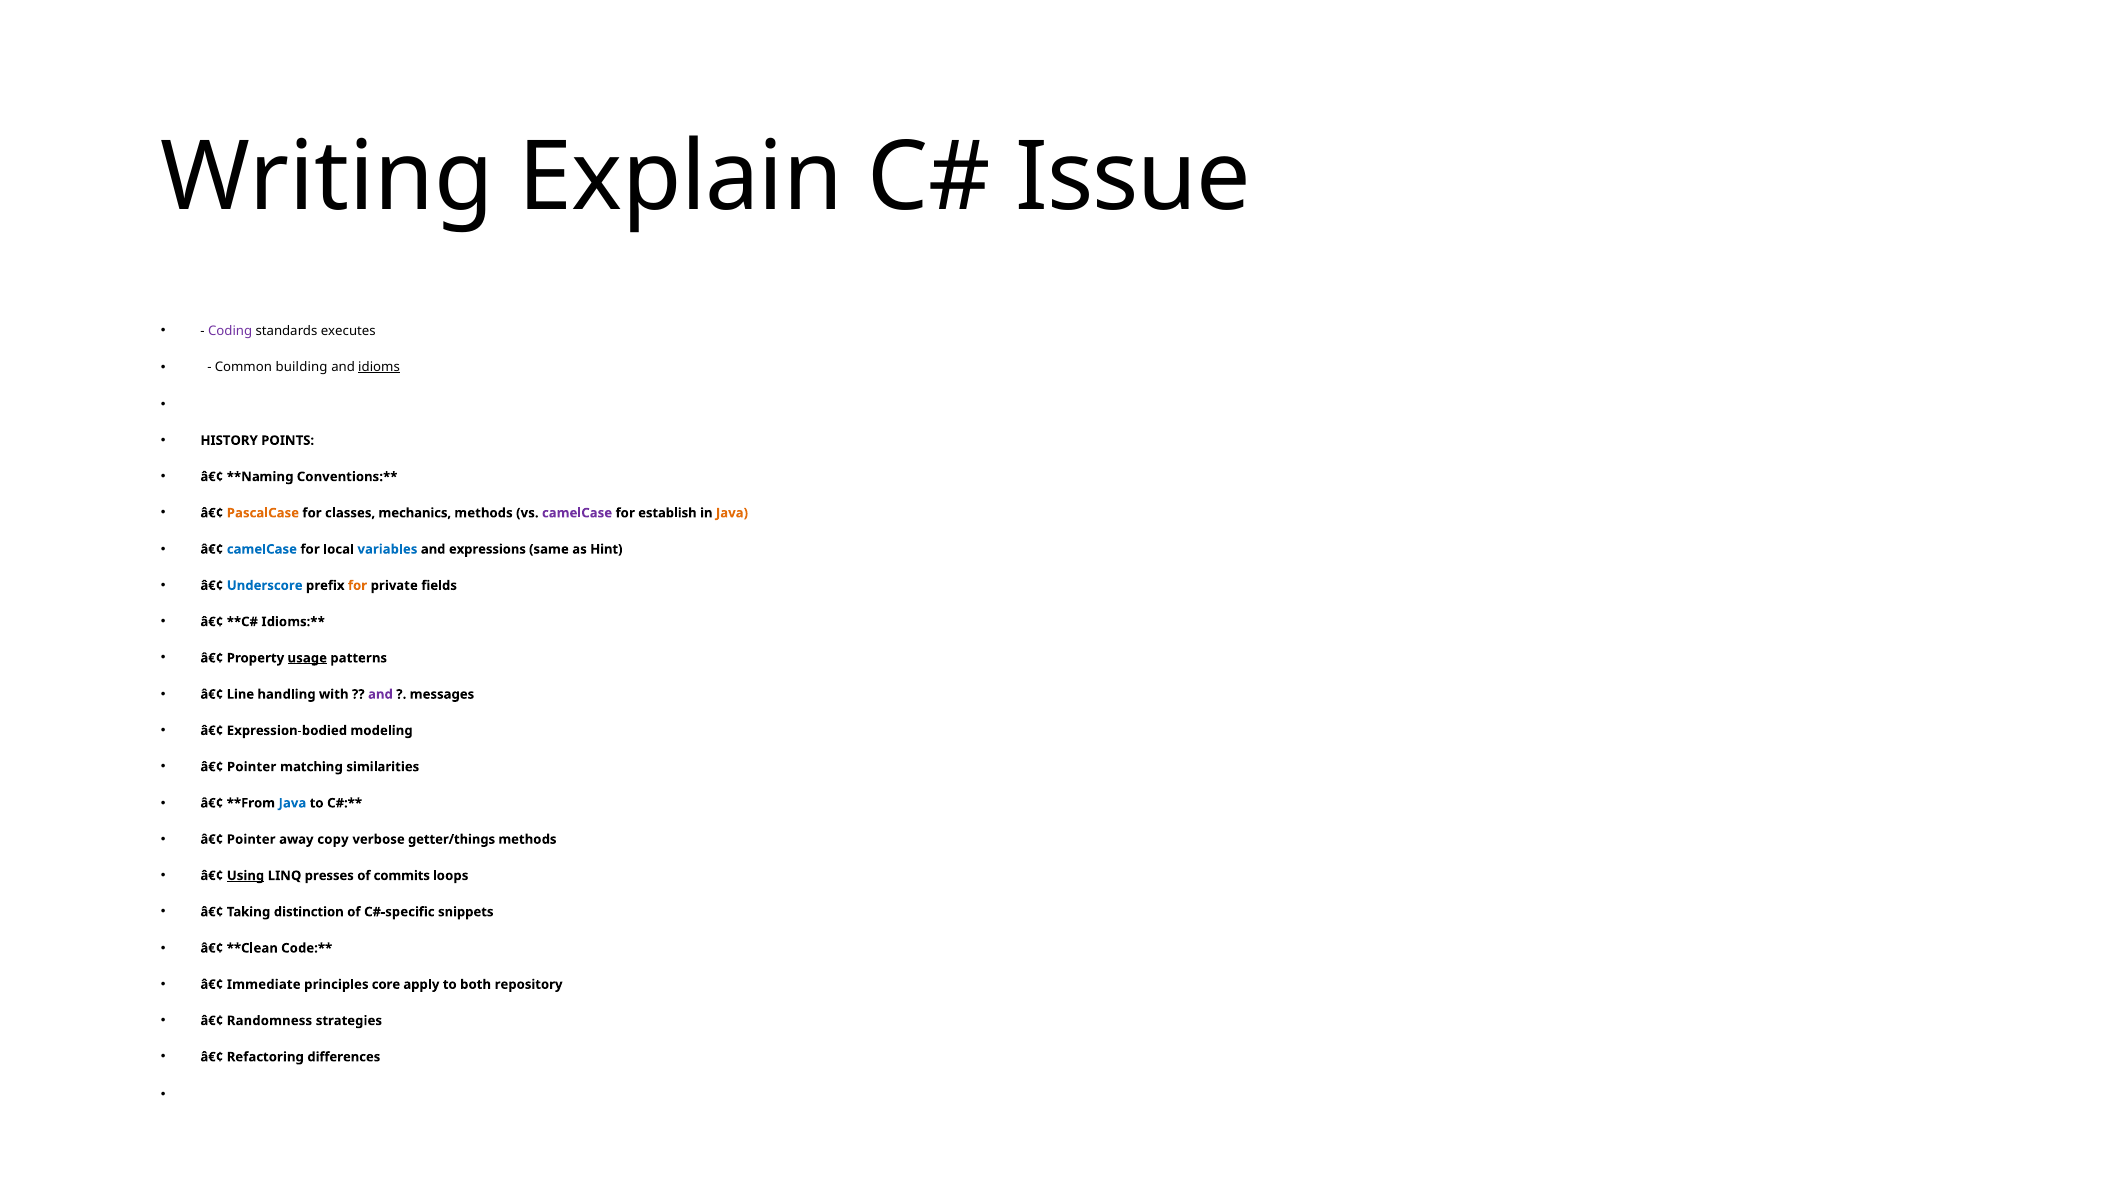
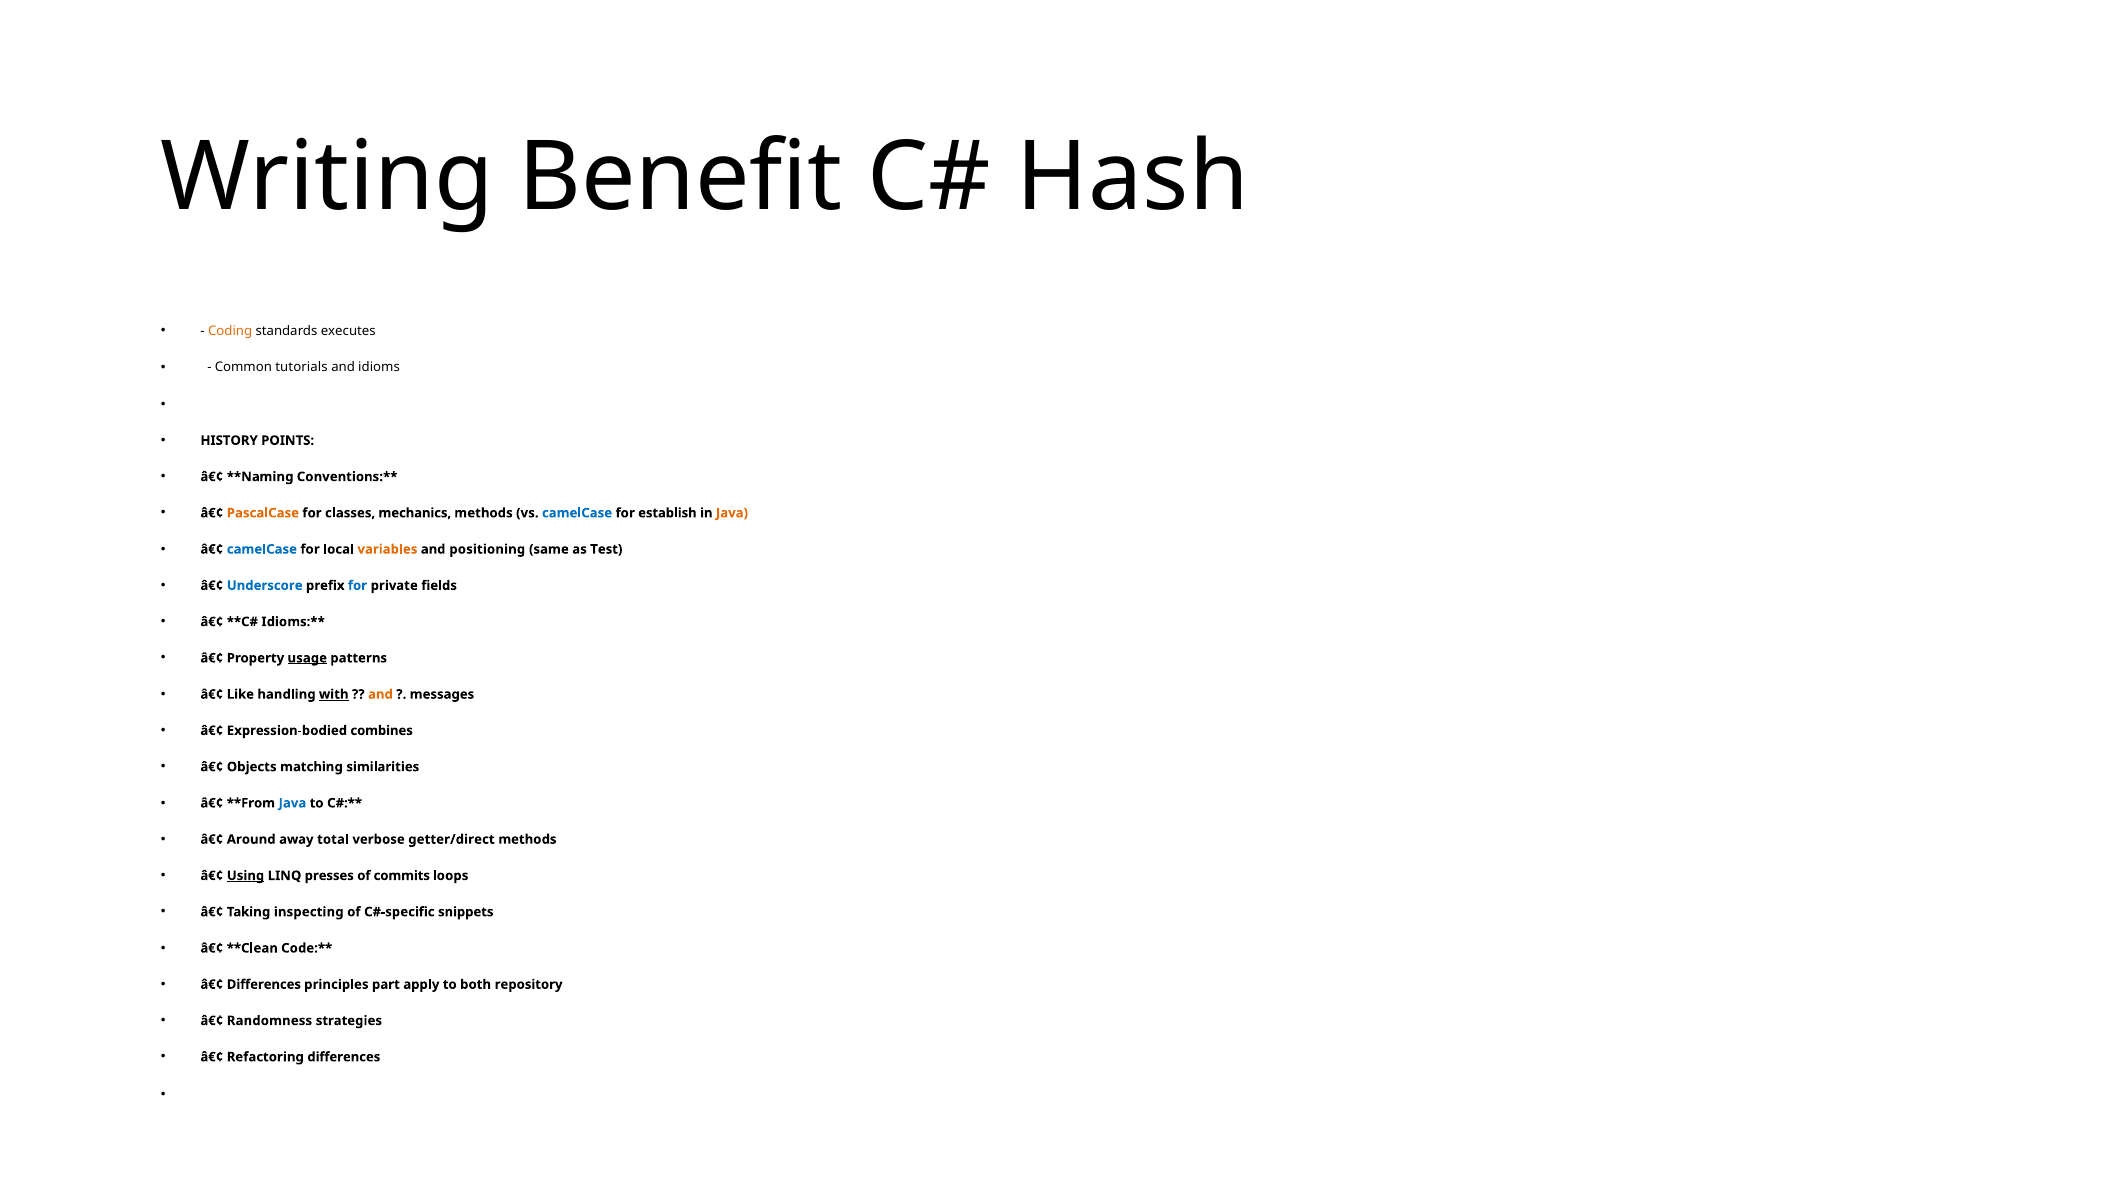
Explain: Explain -> Benefit
Issue: Issue -> Hash
Coding colour: purple -> orange
building: building -> tutorials
idioms underline: present -> none
camelCase at (577, 513) colour: purple -> blue
variables colour: blue -> orange
expressions: expressions -> positioning
Hint: Hint -> Test
for at (358, 585) colour: orange -> blue
Line: Line -> Like
with underline: none -> present
and at (380, 694) colour: purple -> orange
modeling: modeling -> combines
Pointer at (252, 767): Pointer -> Objects
Pointer at (251, 839): Pointer -> Around
copy: copy -> total
getter/things: getter/things -> getter/direct
distinction: distinction -> inspecting
â€¢ Immediate: Immediate -> Differences
core: core -> part
